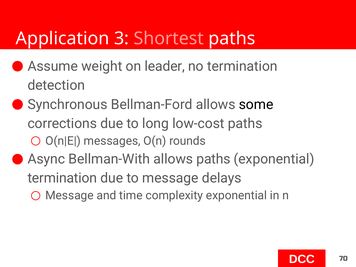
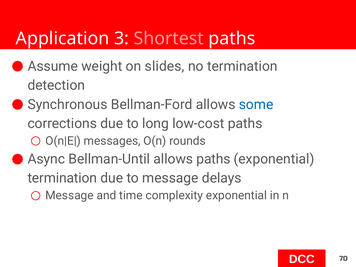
leader: leader -> slides
some colour: black -> blue
Bellman-With: Bellman-With -> Bellman-Until
